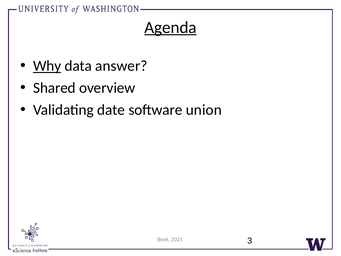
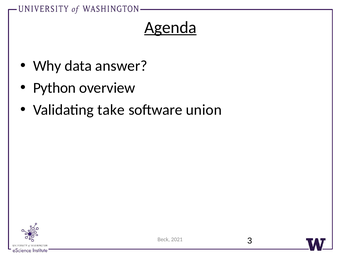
Why underline: present -> none
Shared: Shared -> Python
date: date -> take
